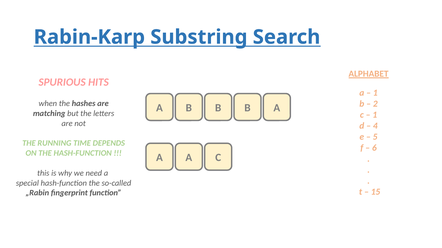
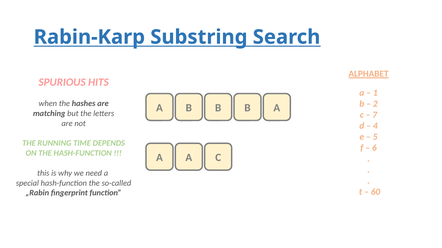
1 at (375, 115): 1 -> 7
15: 15 -> 60
